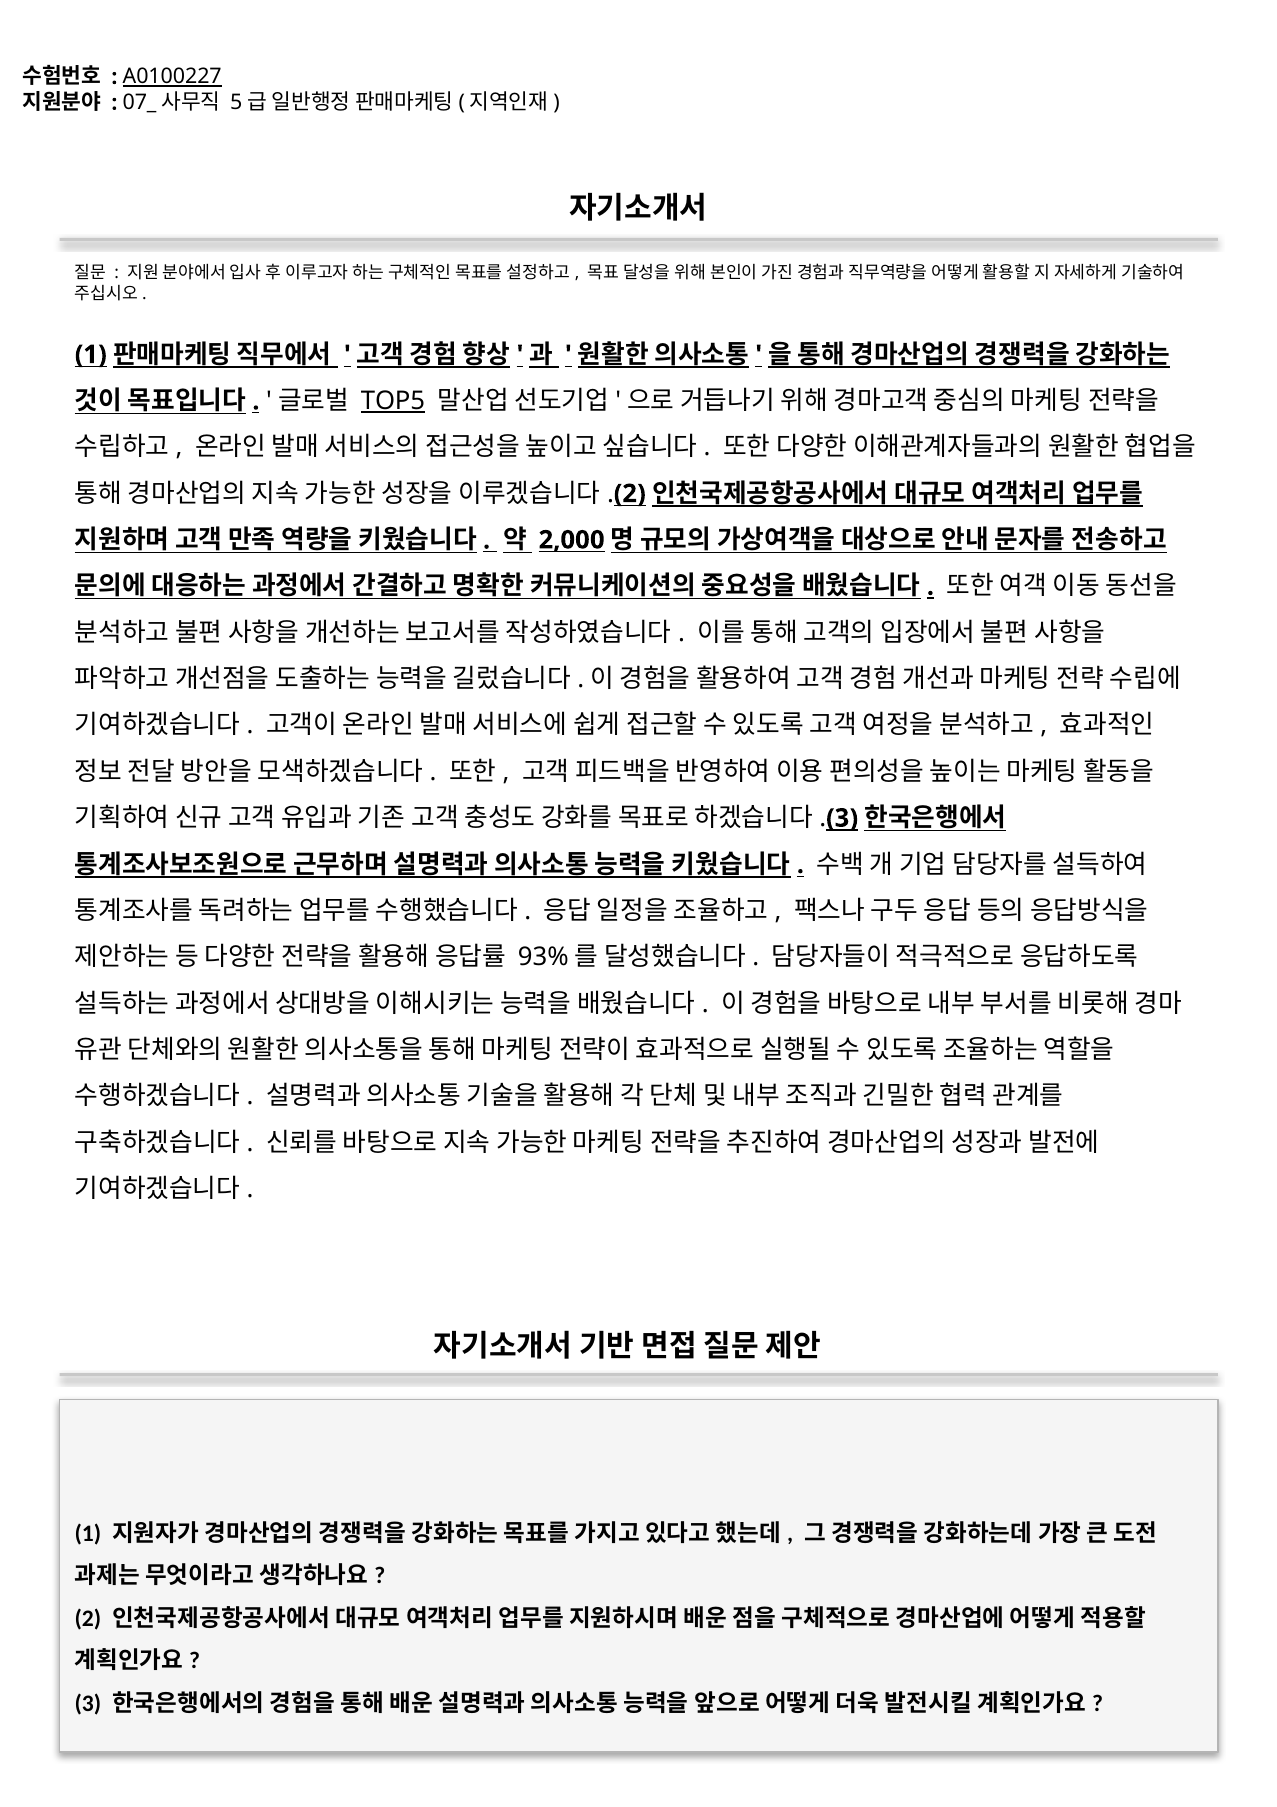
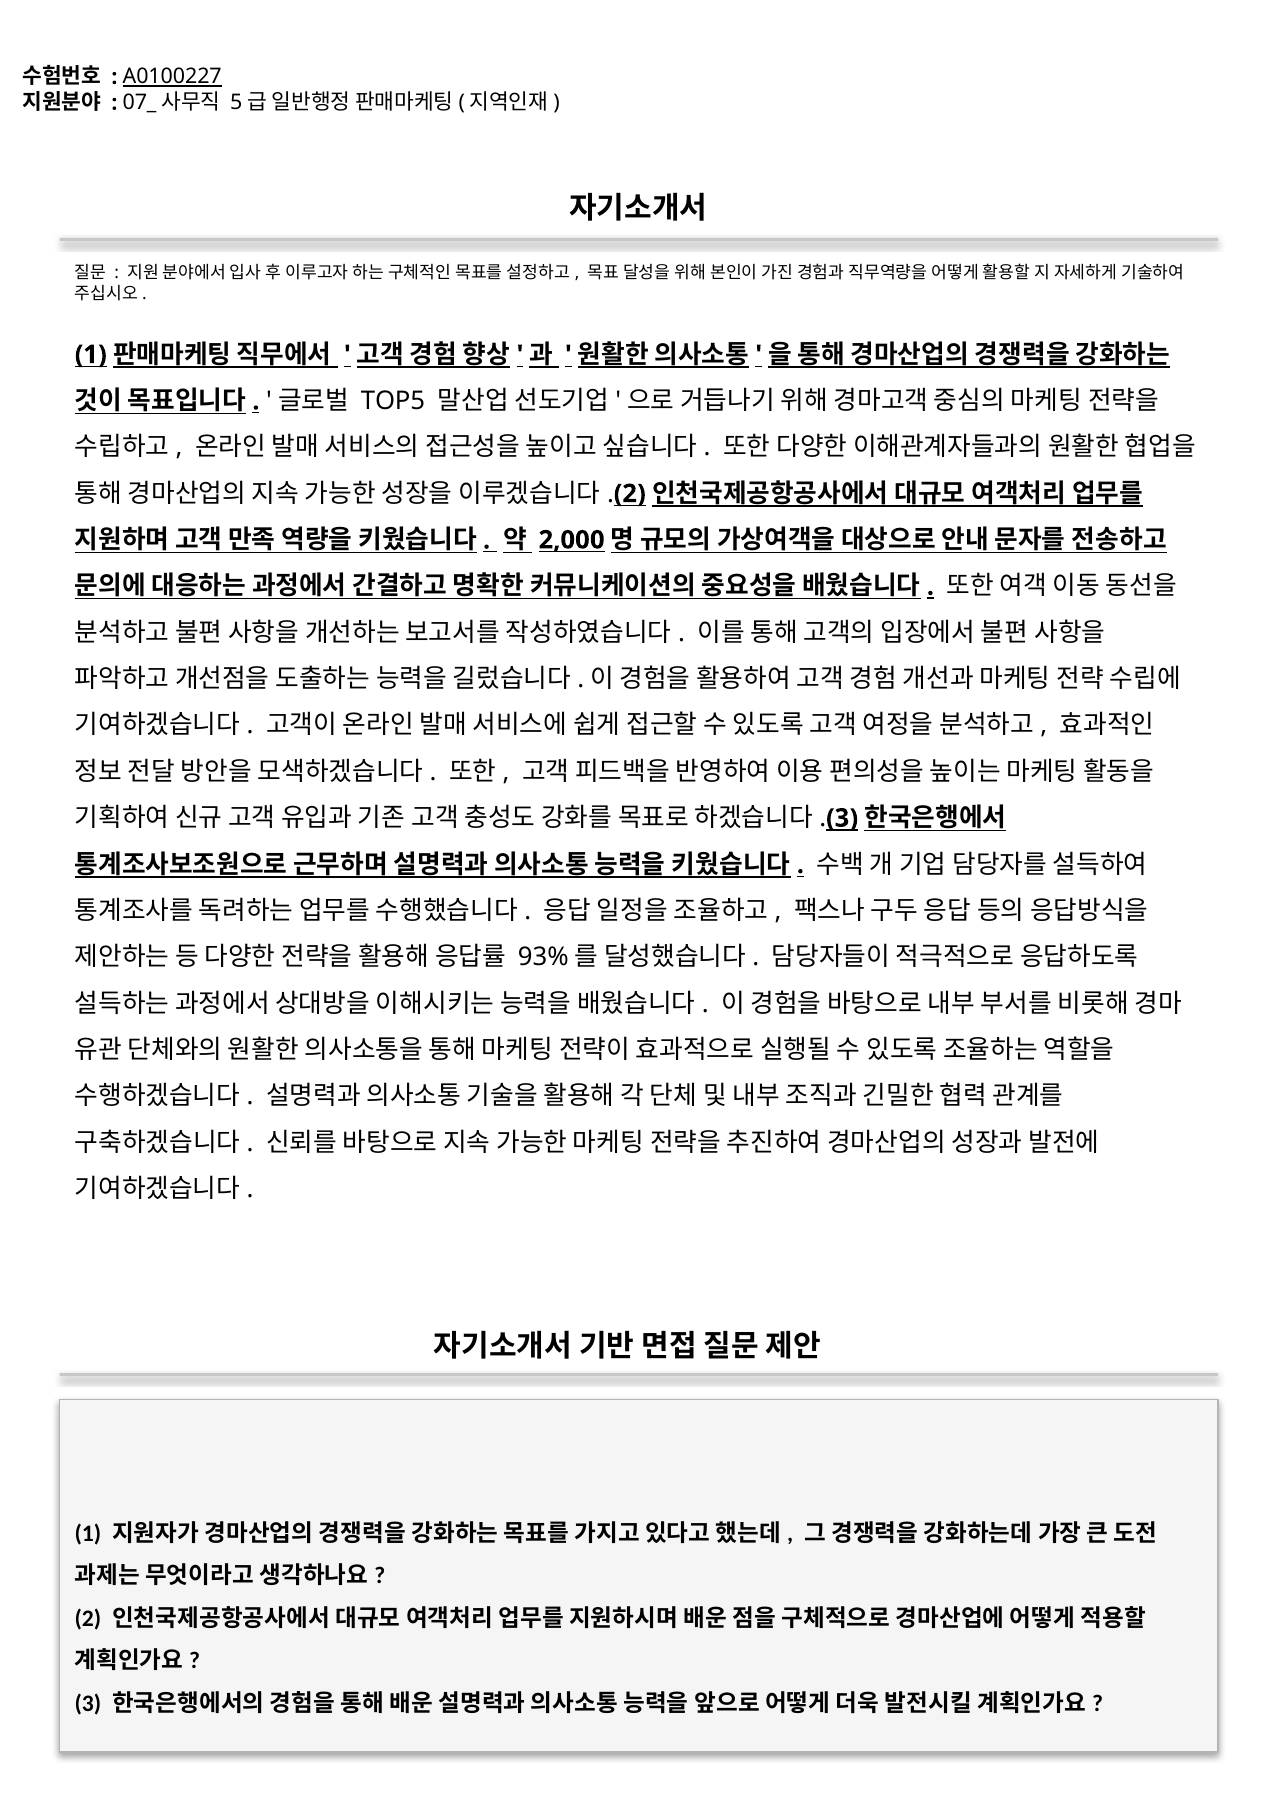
TOP5 underline: present -> none
